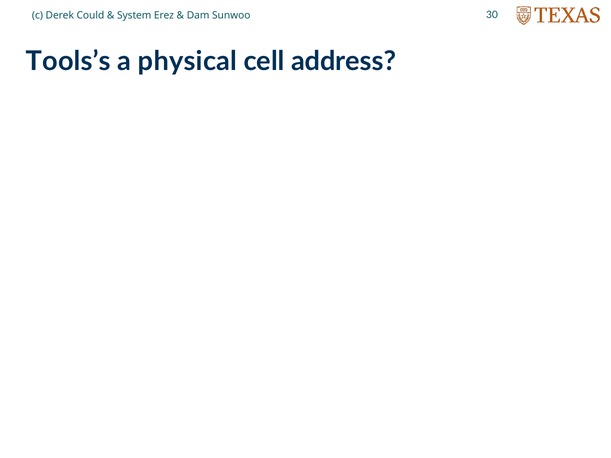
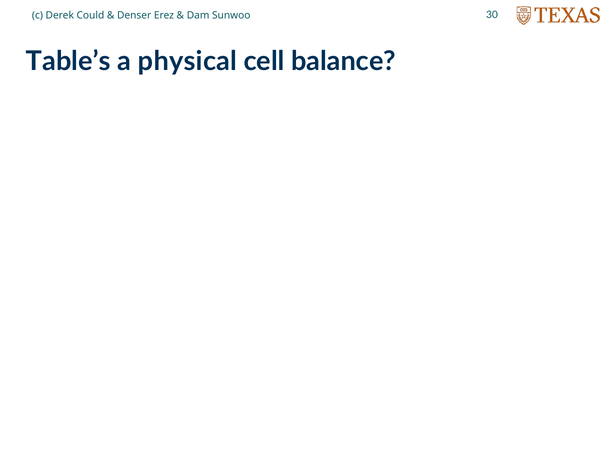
System: System -> Denser
Tools’s: Tools’s -> Table’s
address: address -> balance
